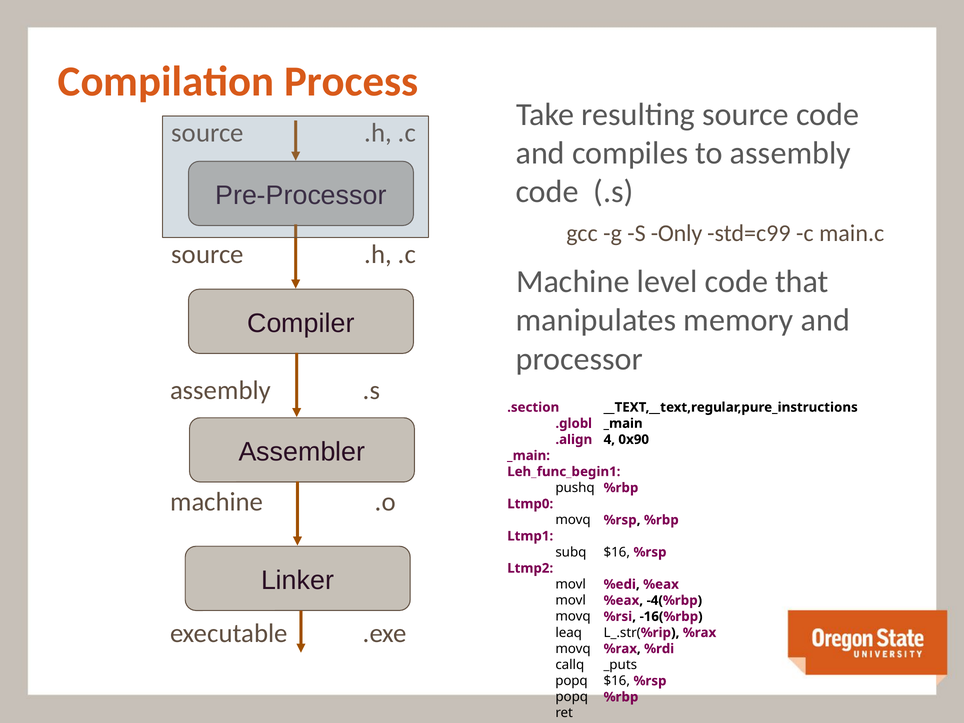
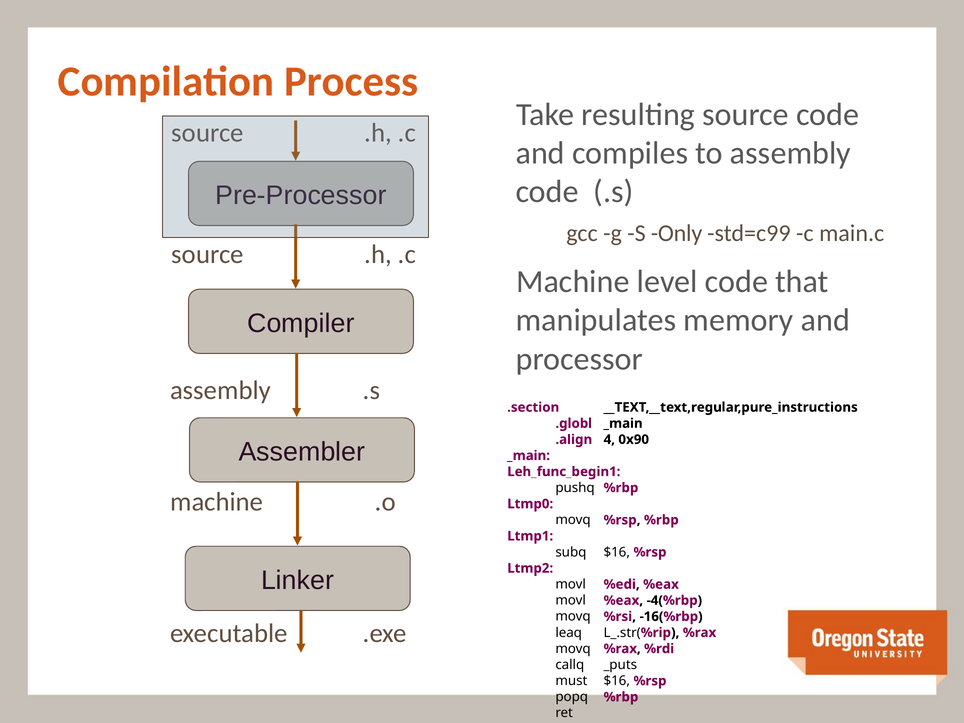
popq at (571, 681): popq -> must
